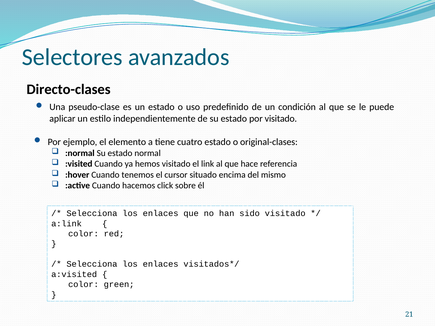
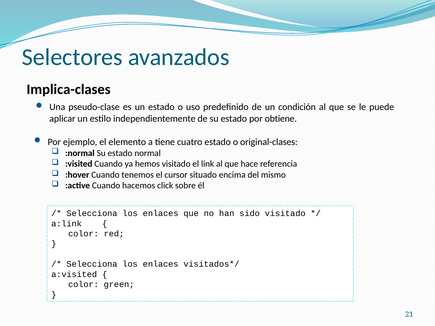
Directo-clases: Directo-clases -> Implica-clases
por visitado: visitado -> obtiene
